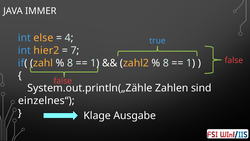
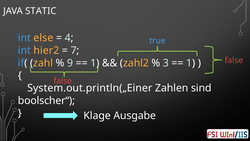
IMMER: IMMER -> STATIC
8 at (70, 63): 8 -> 9
8 at (166, 63): 8 -> 3
System.out.println(„Zähle: System.out.println(„Zähle -> System.out.println(„Einer
einzelnes“: einzelnes“ -> boolscher“
